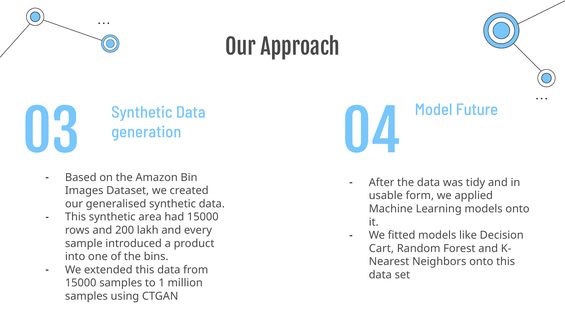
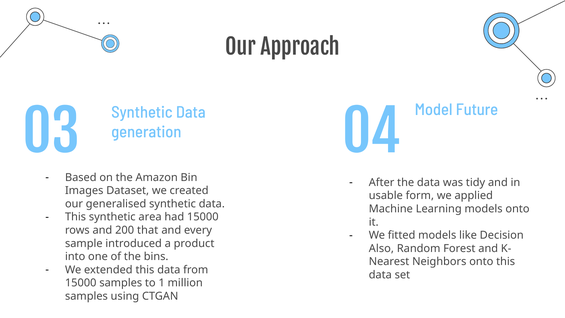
lakh: lakh -> that
Cart: Cart -> Also
